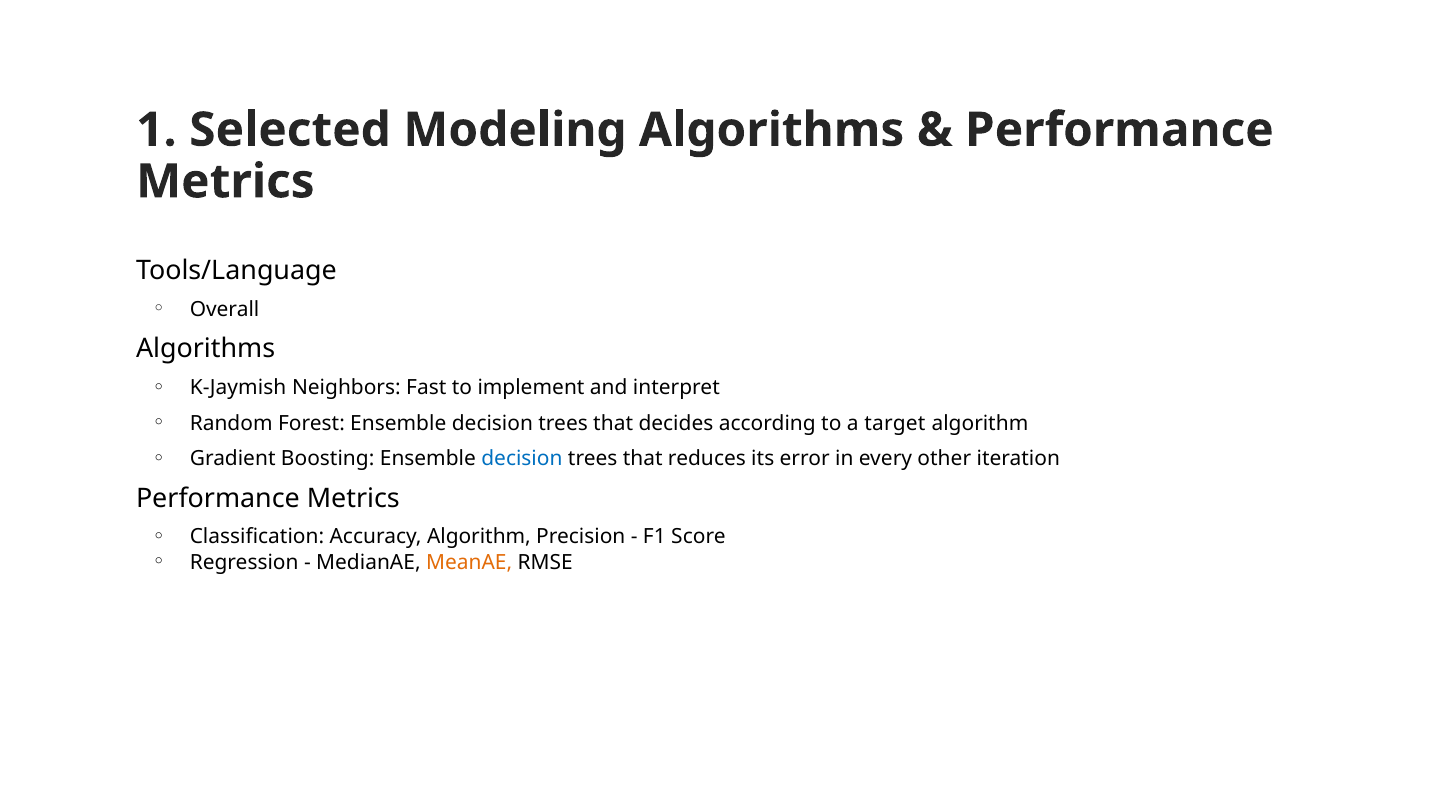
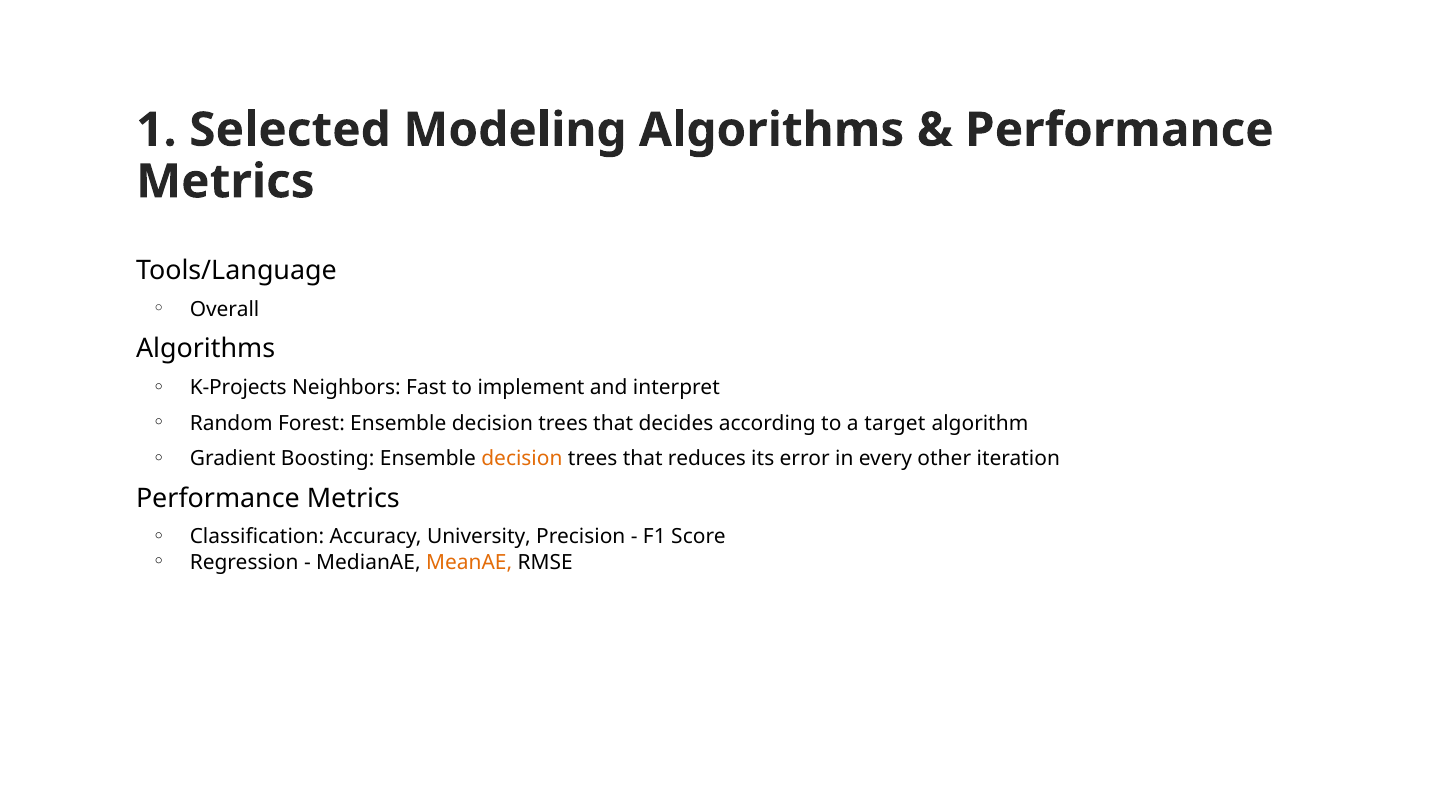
K-Jaymish: K-Jaymish -> K-Projects
decision at (522, 459) colour: blue -> orange
Accuracy Algorithm: Algorithm -> University
